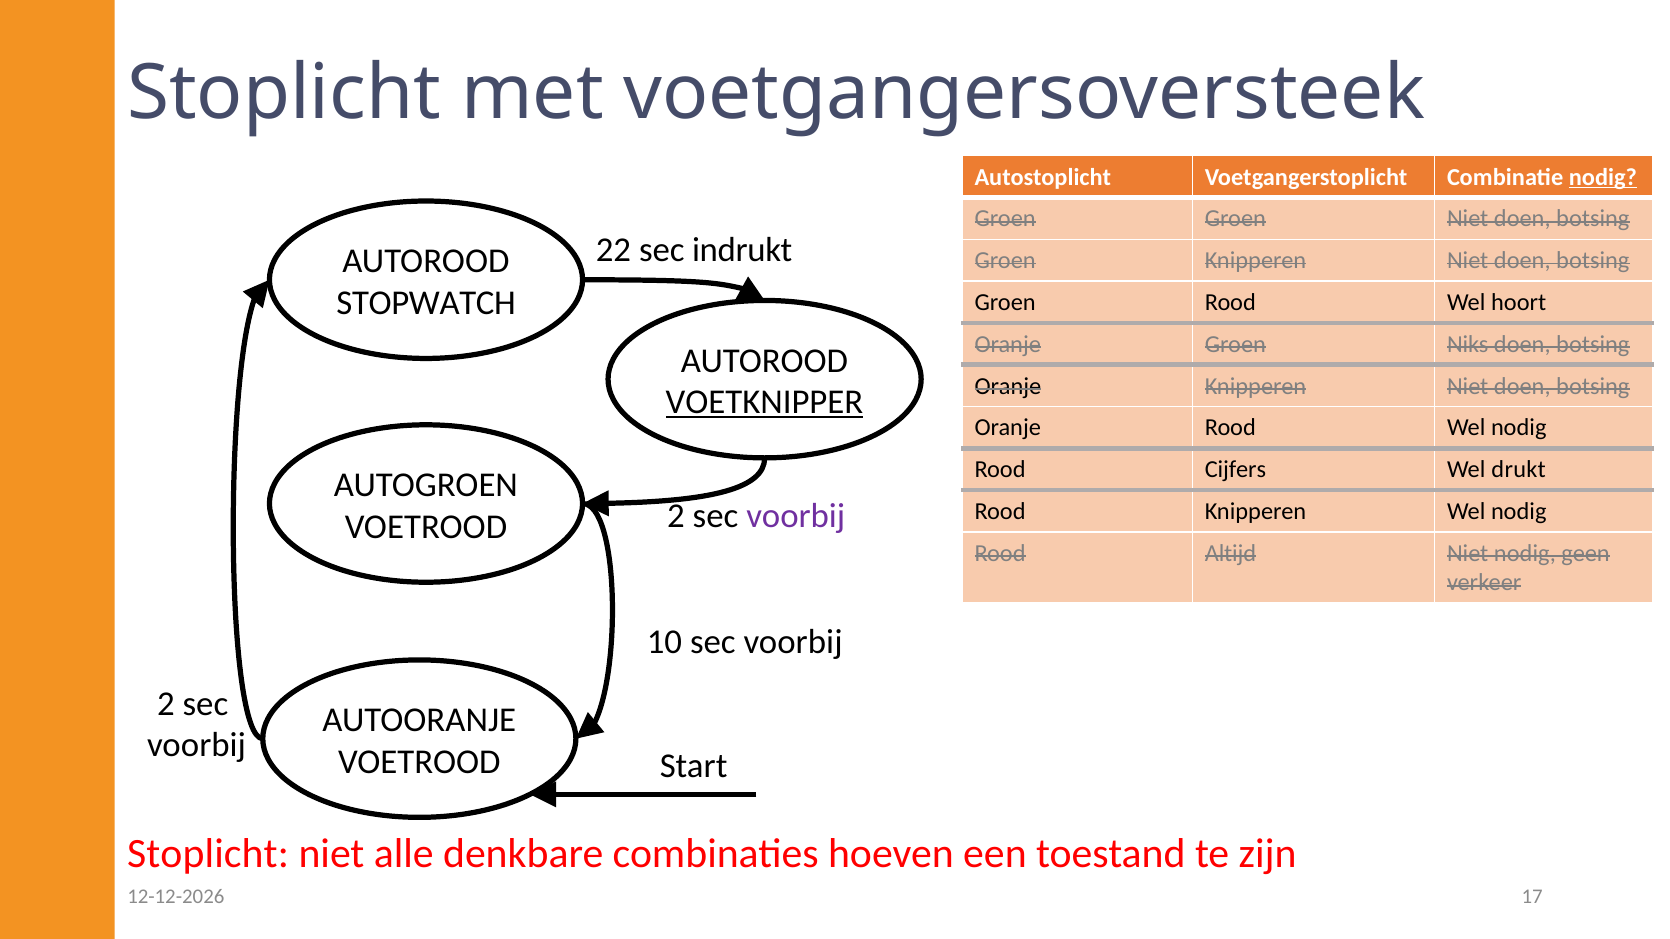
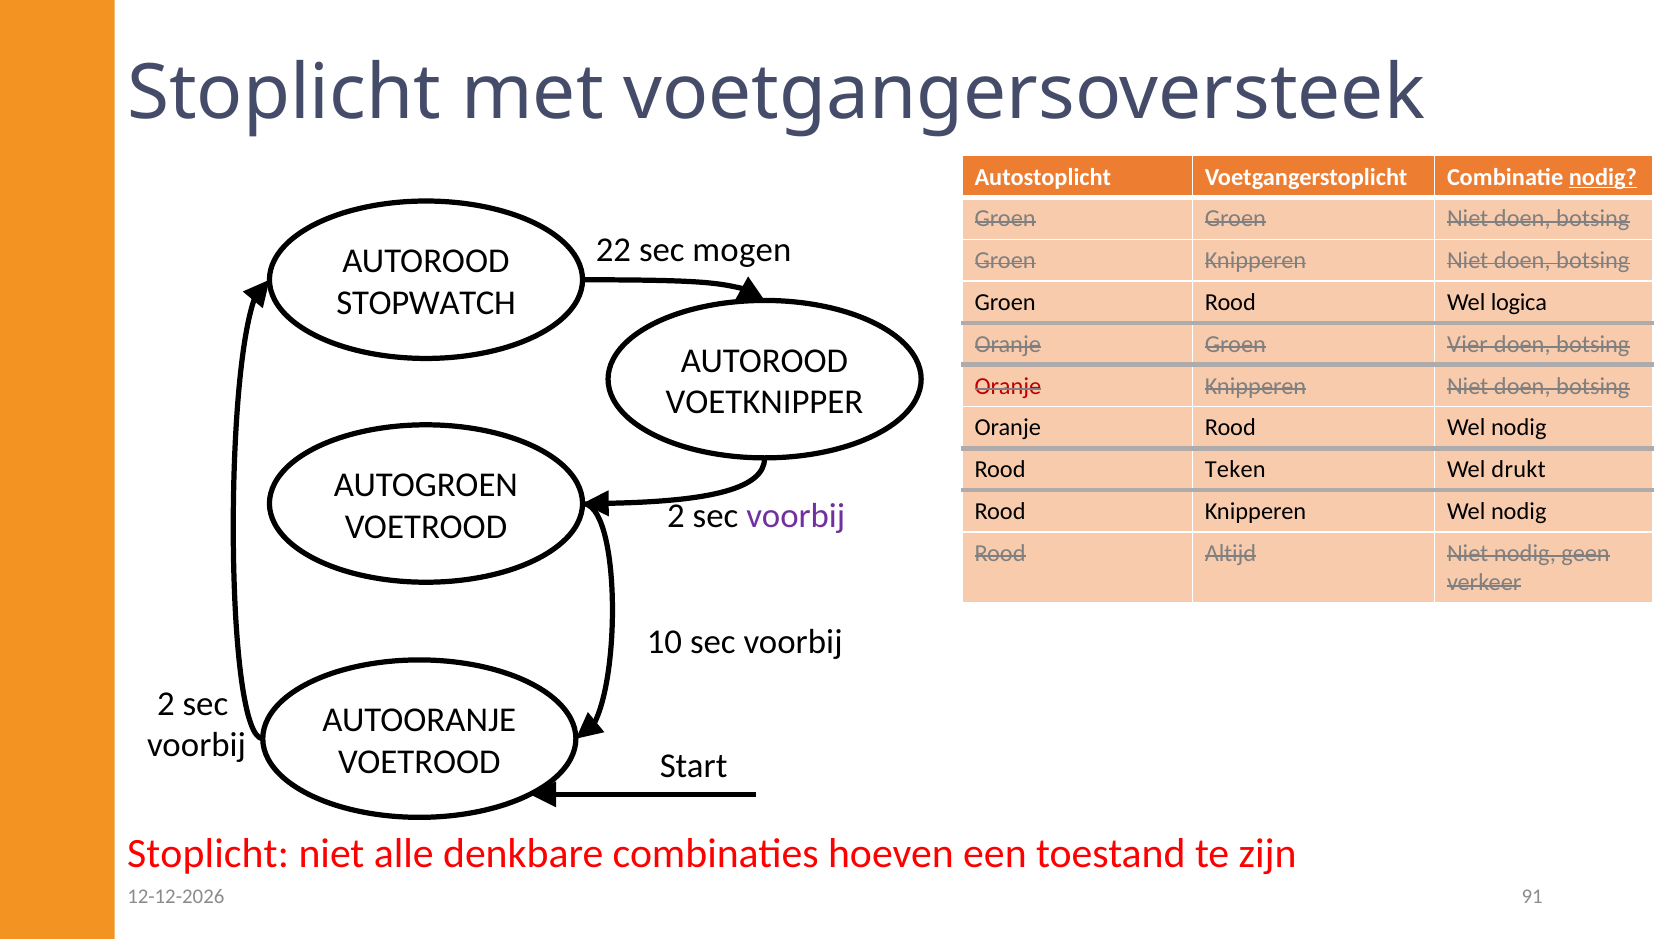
indrukt: indrukt -> mogen
hoort: hoort -> logica
Niks: Niks -> Vier
Oranje at (1008, 386) colour: black -> red
VOETKNIPPER underline: present -> none
Cijfers: Cijfers -> Teken
17: 17 -> 91
